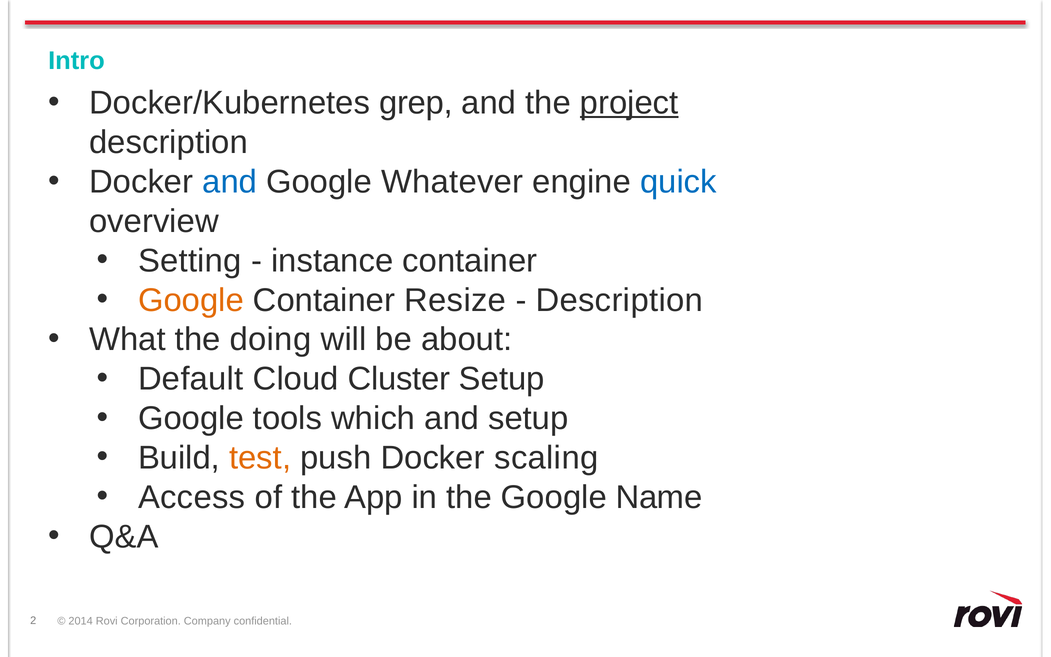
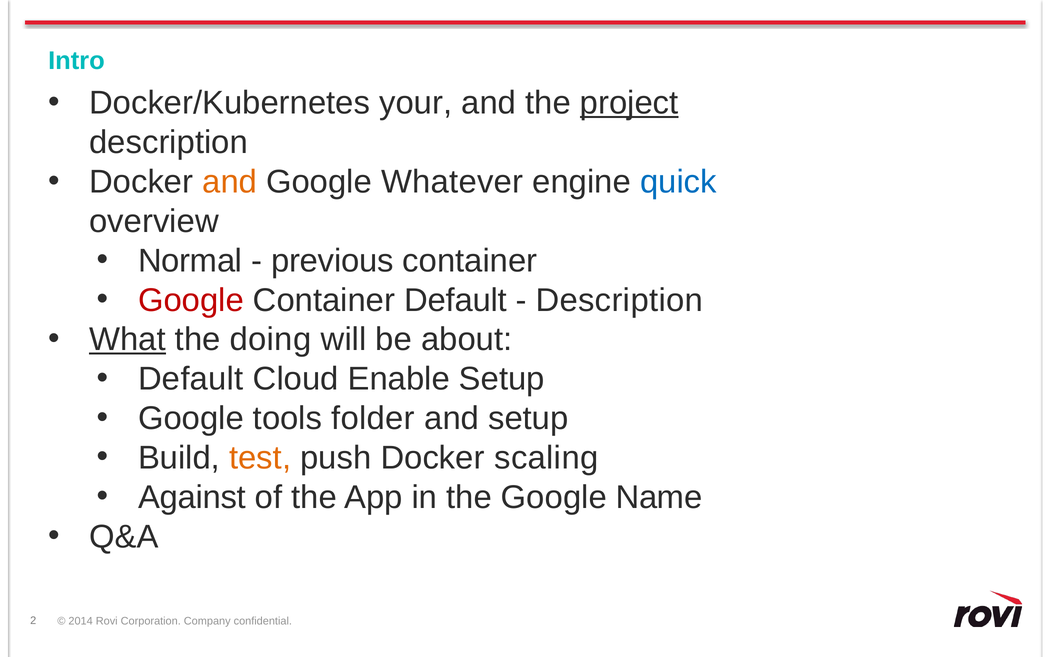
grep: grep -> your
and at (230, 182) colour: blue -> orange
Setting: Setting -> Normal
instance: instance -> previous
Google at (191, 300) colour: orange -> red
Container Resize: Resize -> Default
What underline: none -> present
Cluster: Cluster -> Enable
which: which -> folder
Access: Access -> Against
